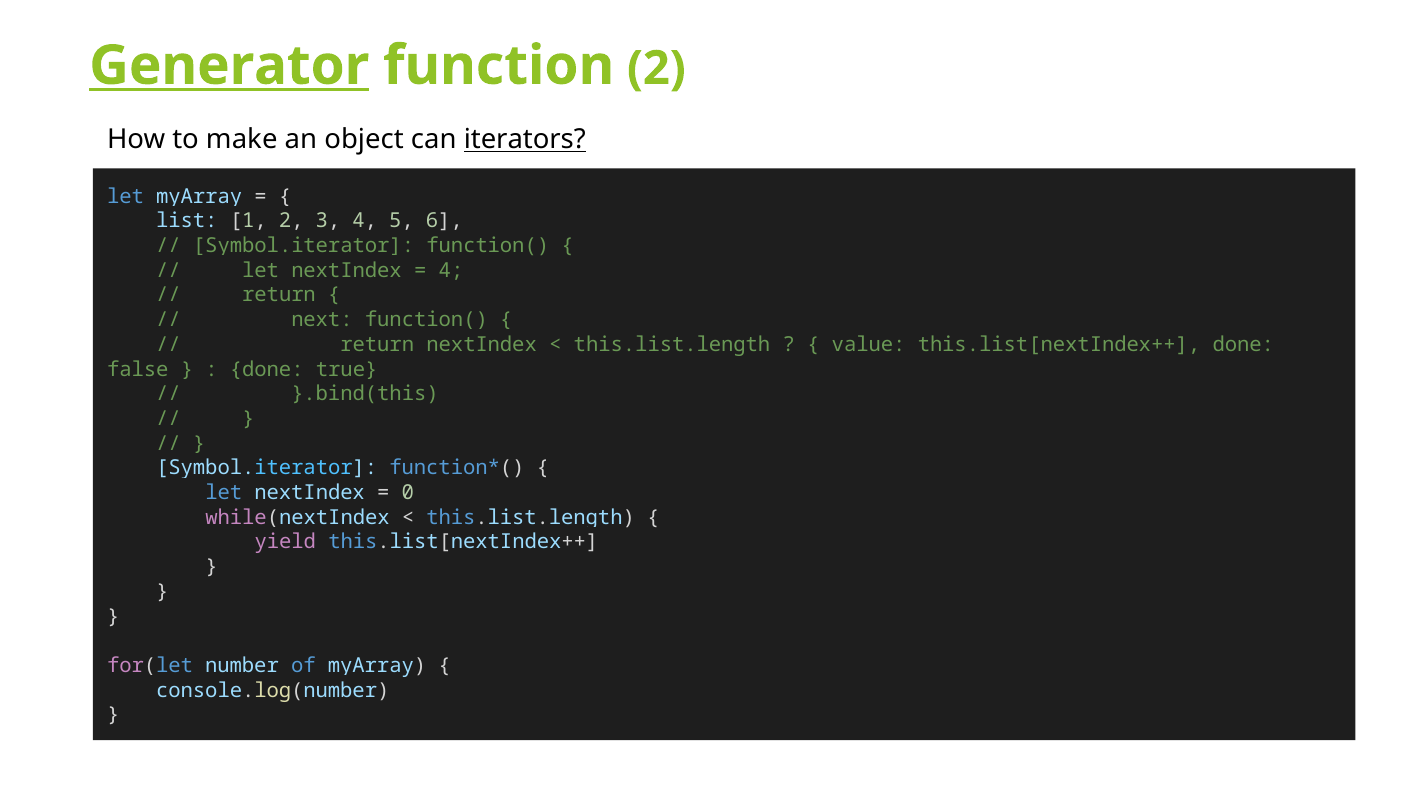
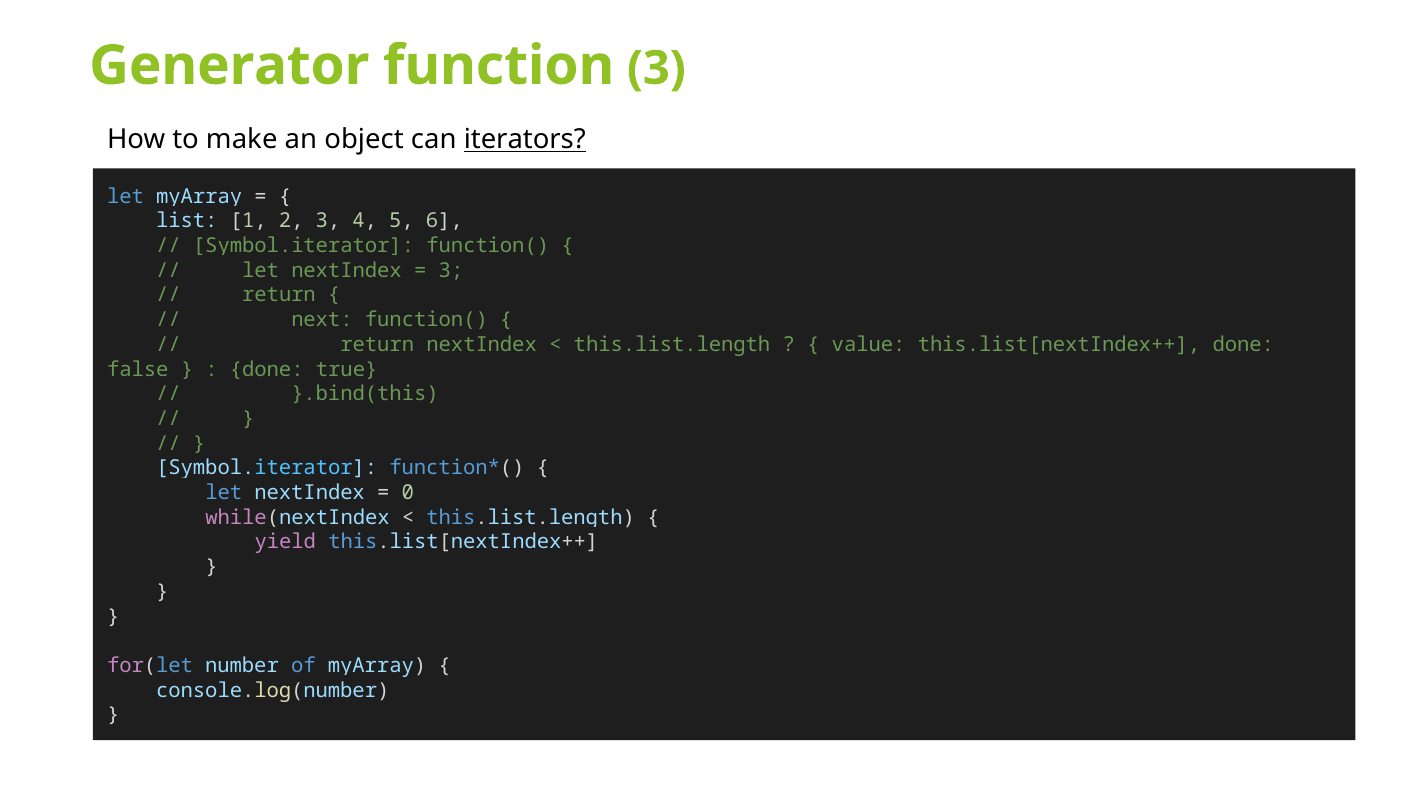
Generator underline: present -> none
function 2: 2 -> 3
4 at (451, 271): 4 -> 3
